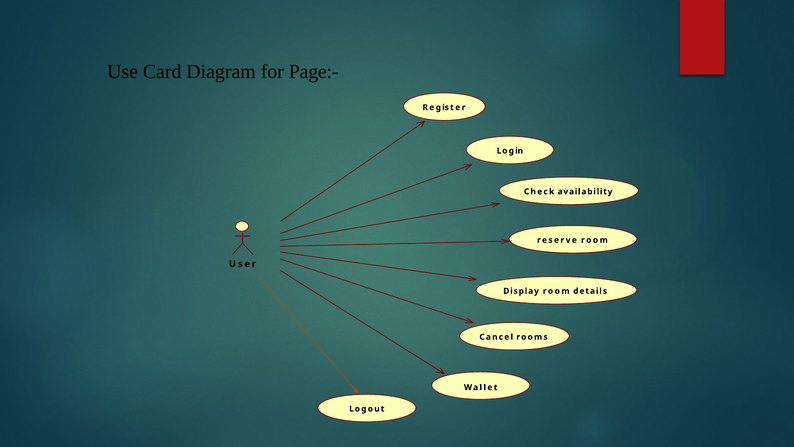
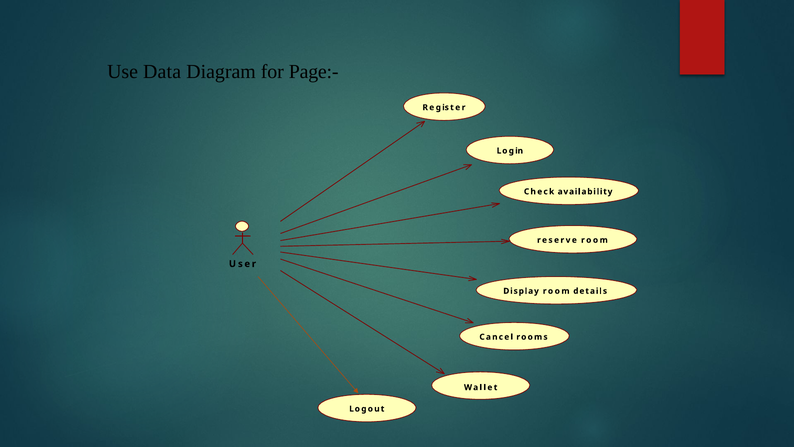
Card: Card -> Data
